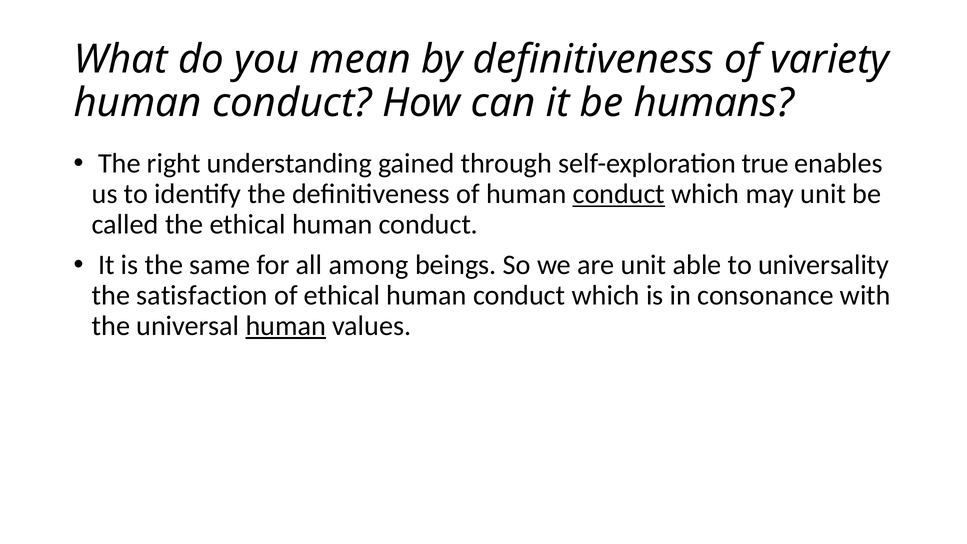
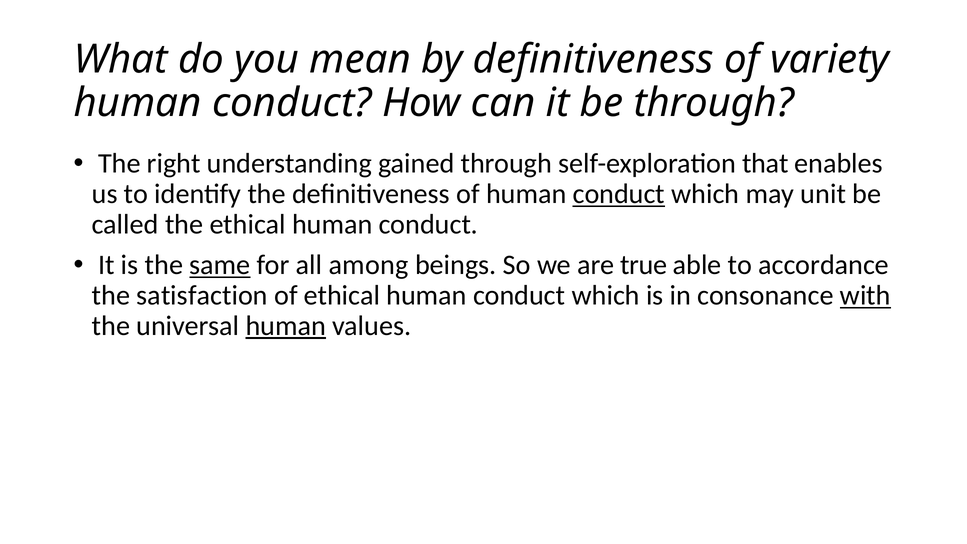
be humans: humans -> through
true: true -> that
same underline: none -> present
are unit: unit -> true
universality: universality -> accordance
with underline: none -> present
